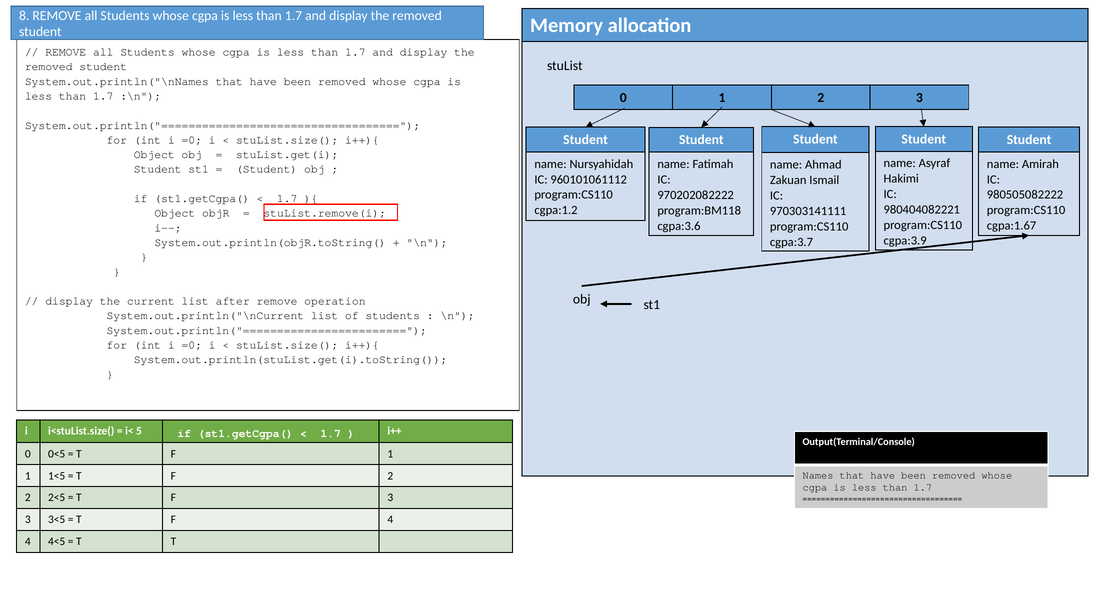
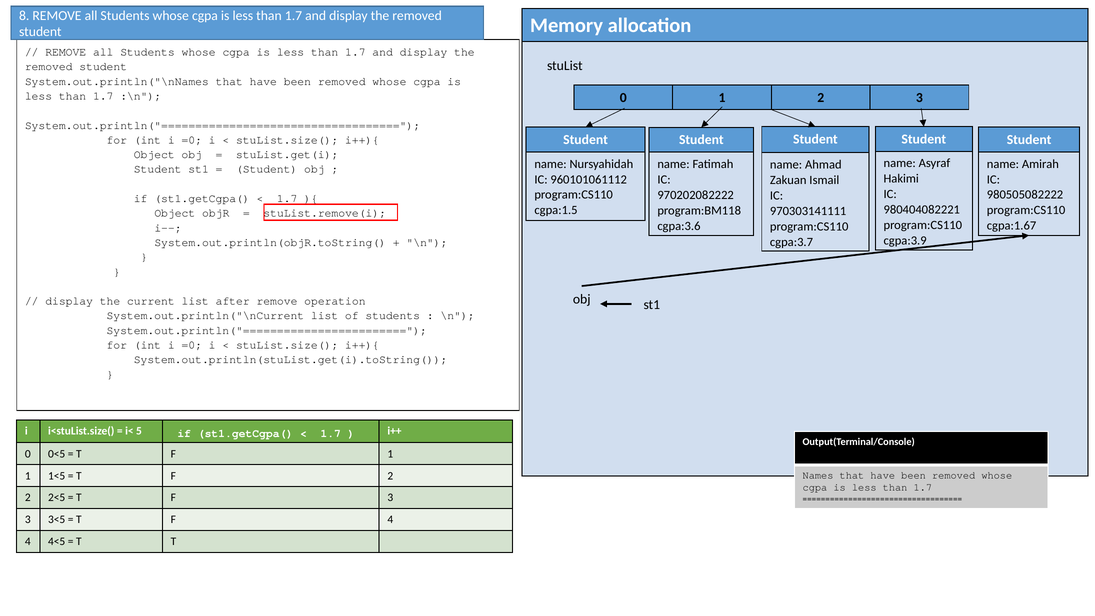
cgpa:1.2: cgpa:1.2 -> cgpa:1.5
